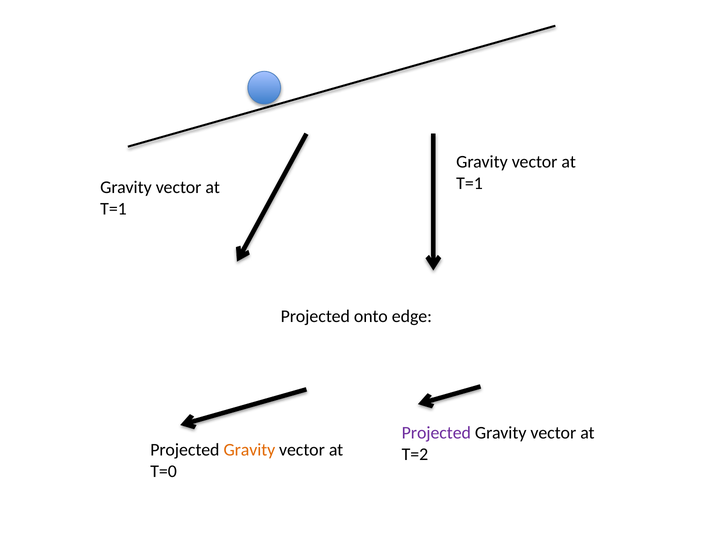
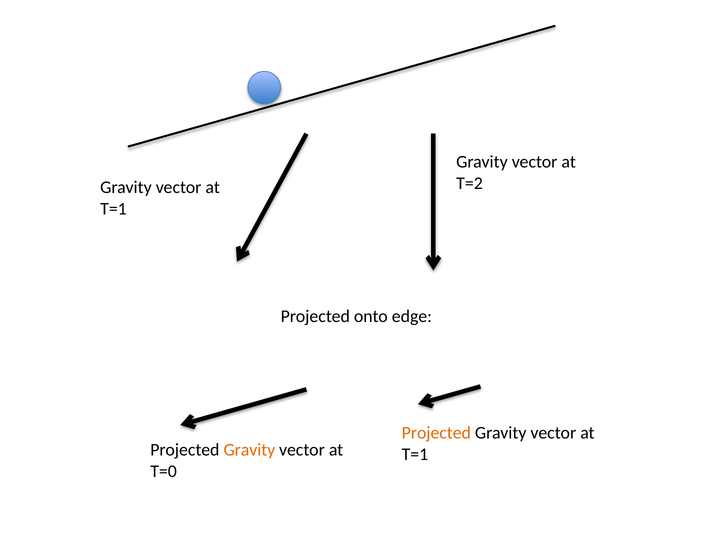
T=1 at (470, 184): T=1 -> T=2
Projected at (436, 433) colour: purple -> orange
T=2 at (415, 455): T=2 -> T=1
